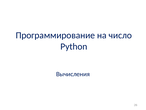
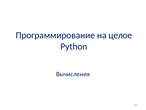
число: число -> целое
